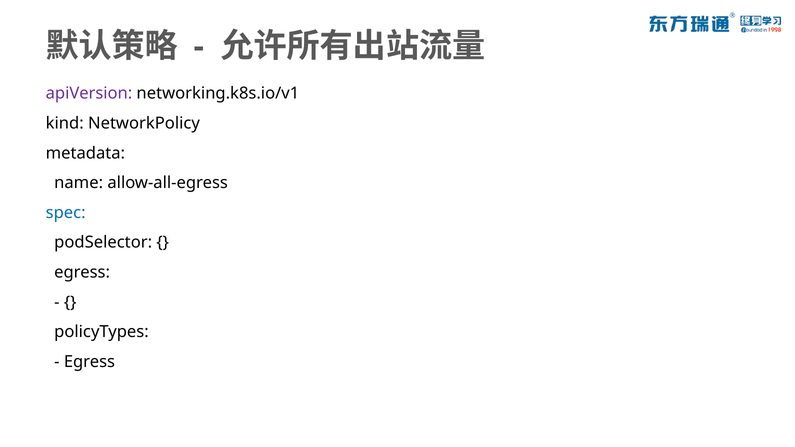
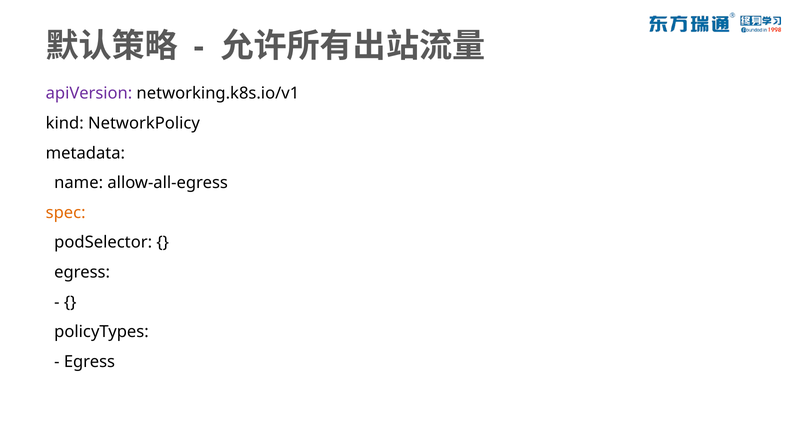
spec colour: blue -> orange
